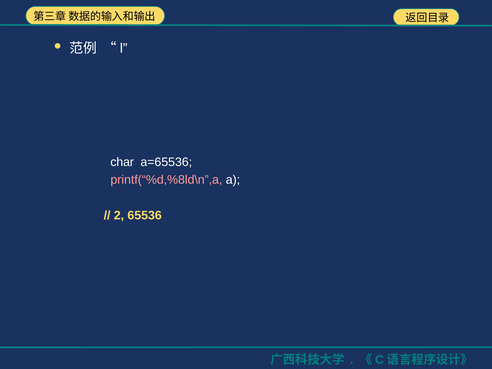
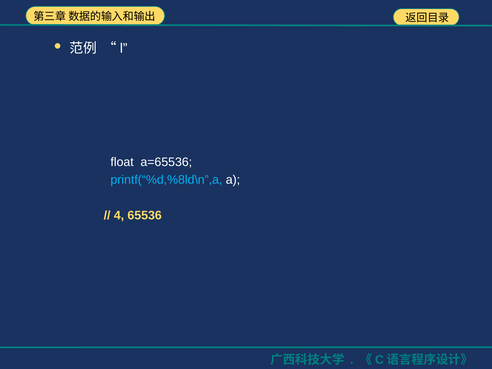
char: char -> float
printf(“%d,%8ld\n”,a colour: pink -> light blue
2: 2 -> 4
